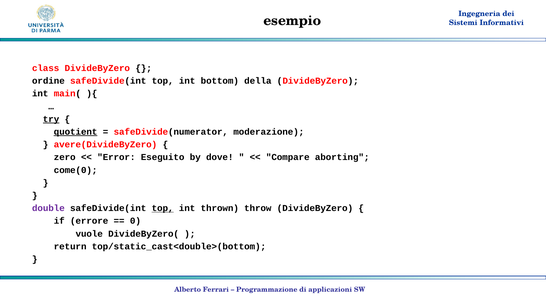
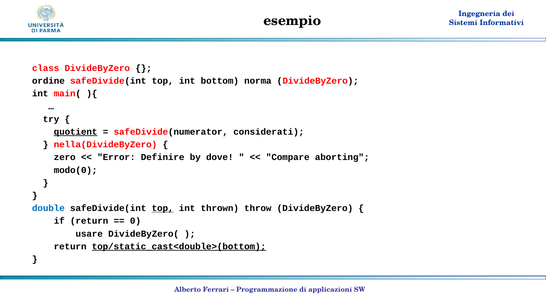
della: della -> norma
try underline: present -> none
moderazione: moderazione -> considerati
avere(DivideByZero: avere(DivideByZero -> nella(DivideByZero
Eseguito: Eseguito -> Definire
come(0: come(0 -> modo(0
double colour: purple -> blue
if errore: errore -> return
vuole: vuole -> usare
top/static_cast<double>(bottom underline: none -> present
